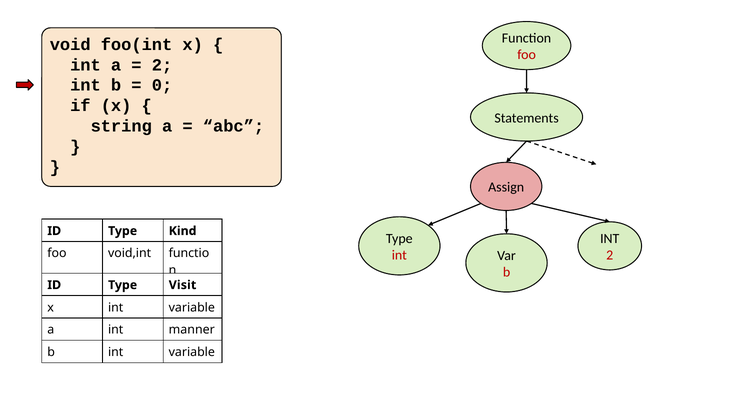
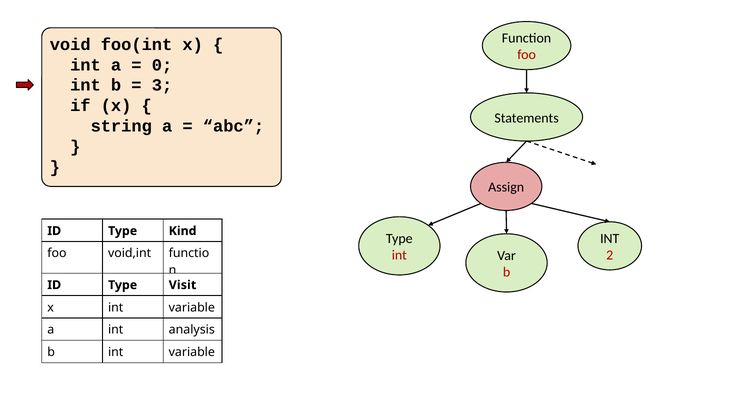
2 at (162, 65): 2 -> 0
0: 0 -> 3
manner: manner -> analysis
